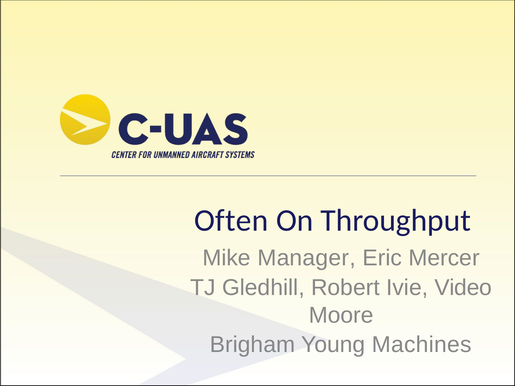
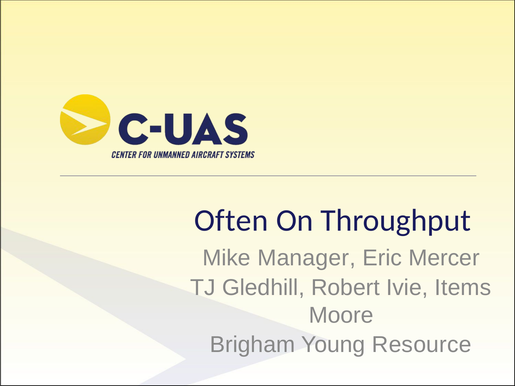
Video: Video -> Items
Machines: Machines -> Resource
